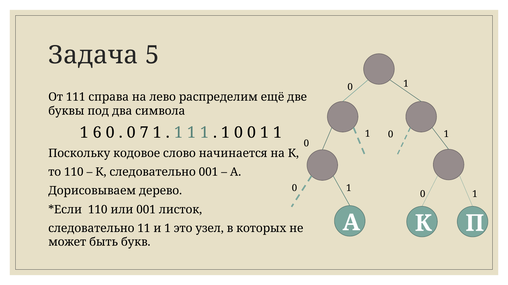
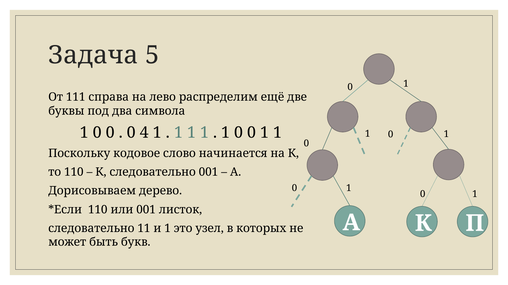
6 at (97, 133): 6 -> 0
7: 7 -> 4
